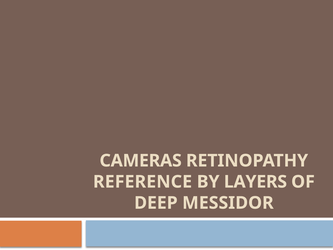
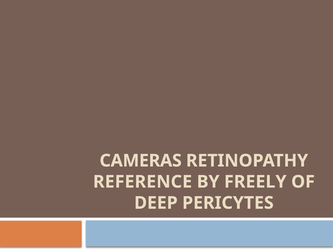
LAYERS: LAYERS -> FREELY
MESSIDOR: MESSIDOR -> PERICYTES
